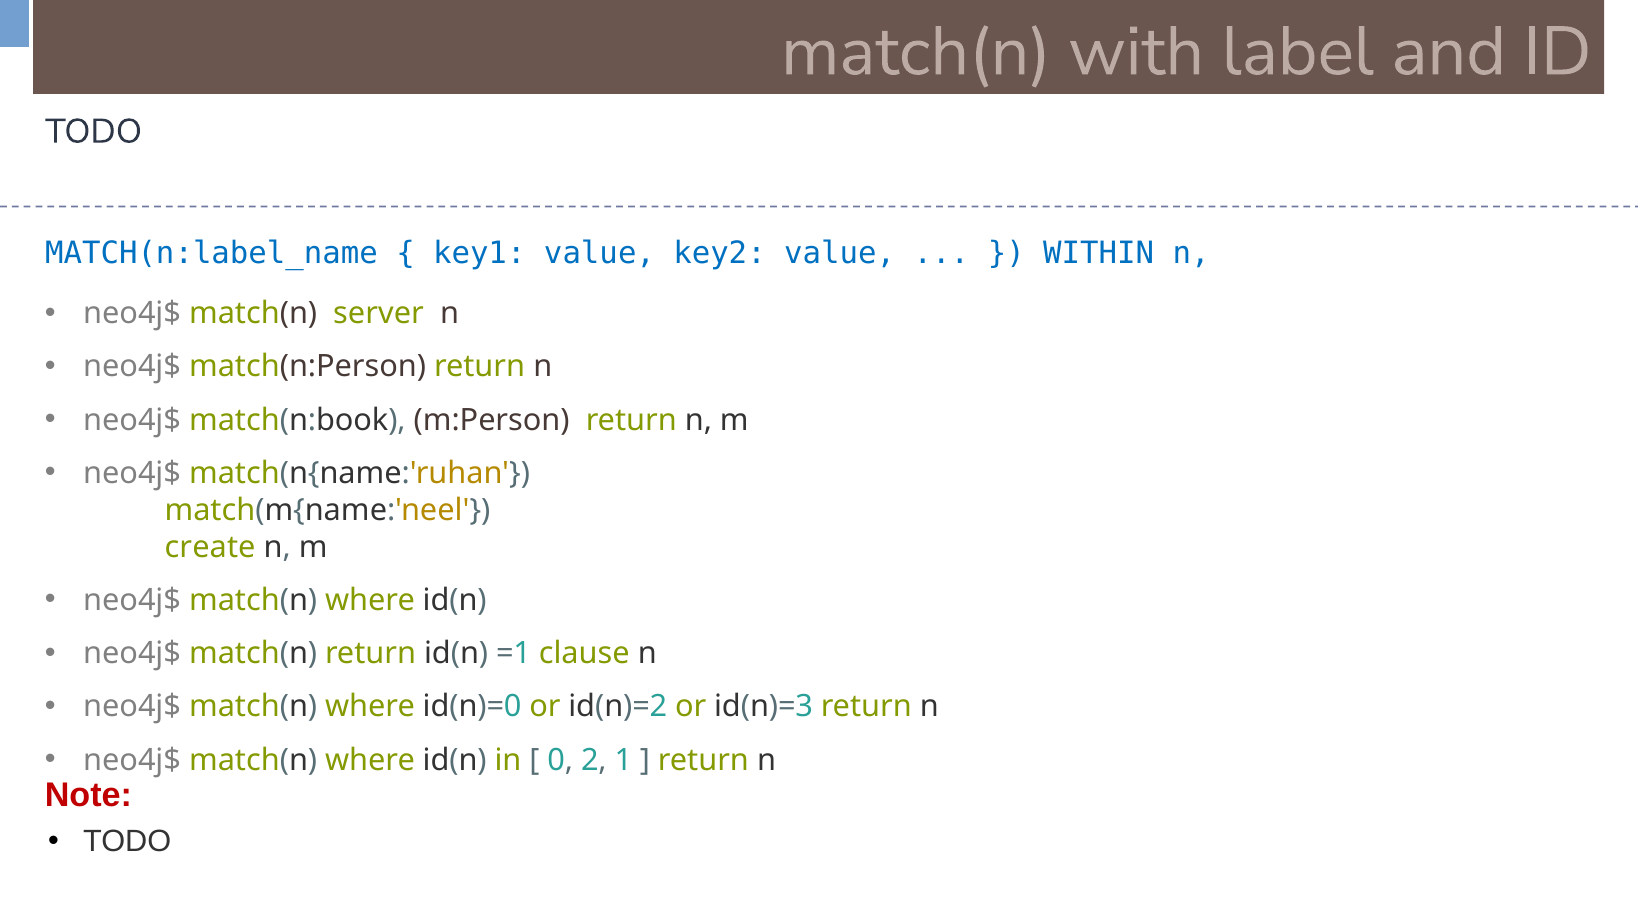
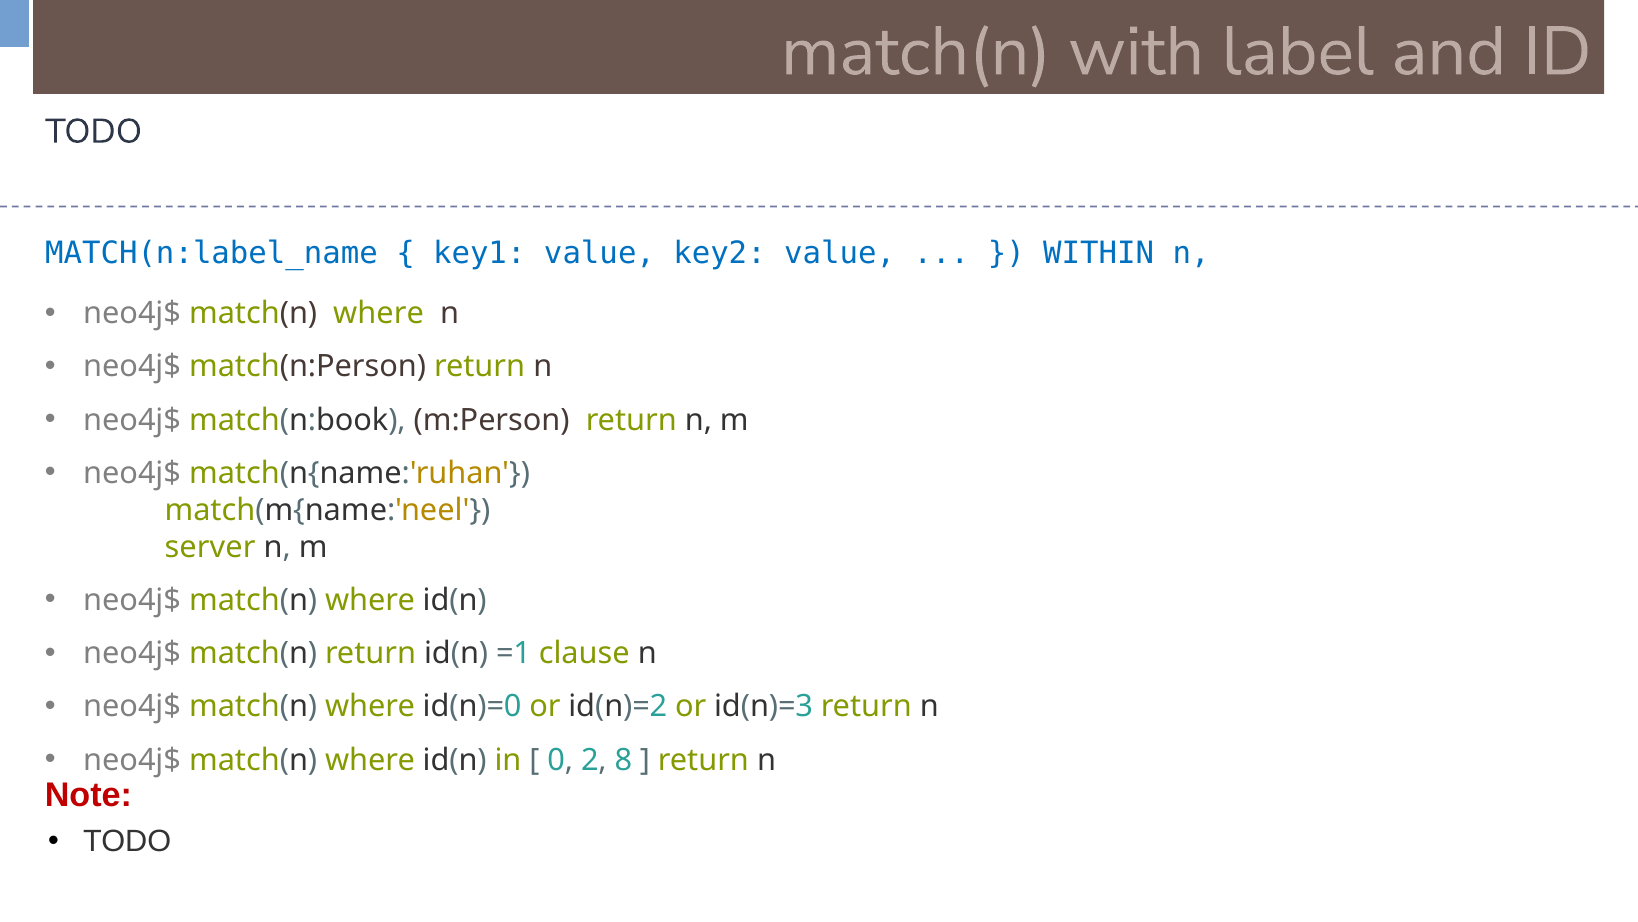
server at (378, 313): server -> where
create: create -> server
1: 1 -> 8
